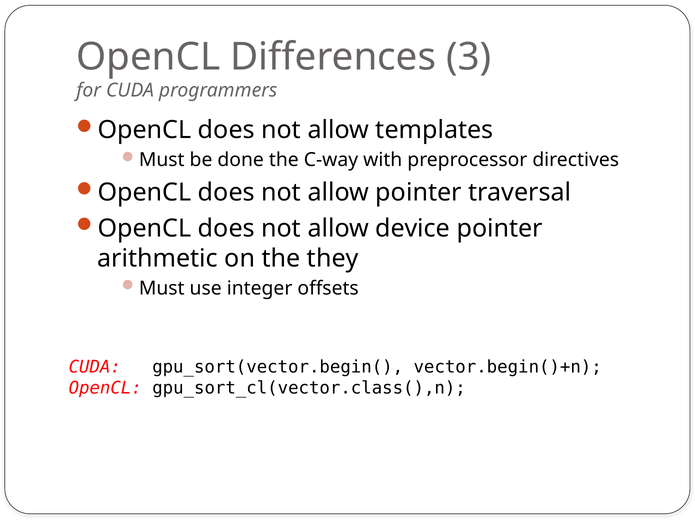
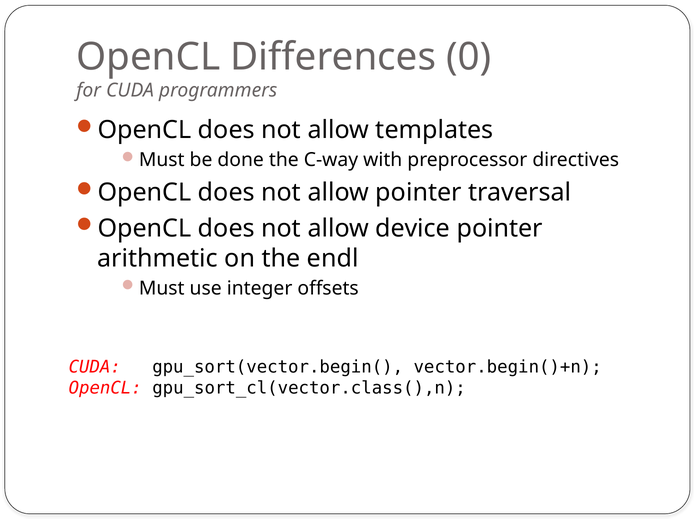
3: 3 -> 0
they: they -> endl
